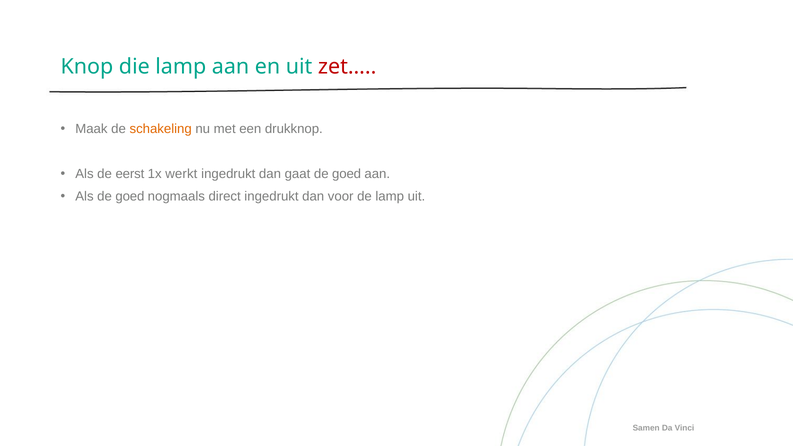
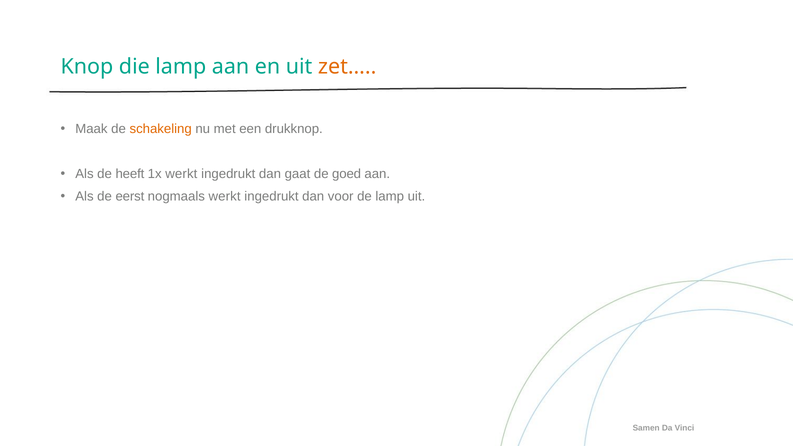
zet… colour: red -> orange
eerst: eerst -> heeft
Als de goed: goed -> eerst
nogmaals direct: direct -> werkt
